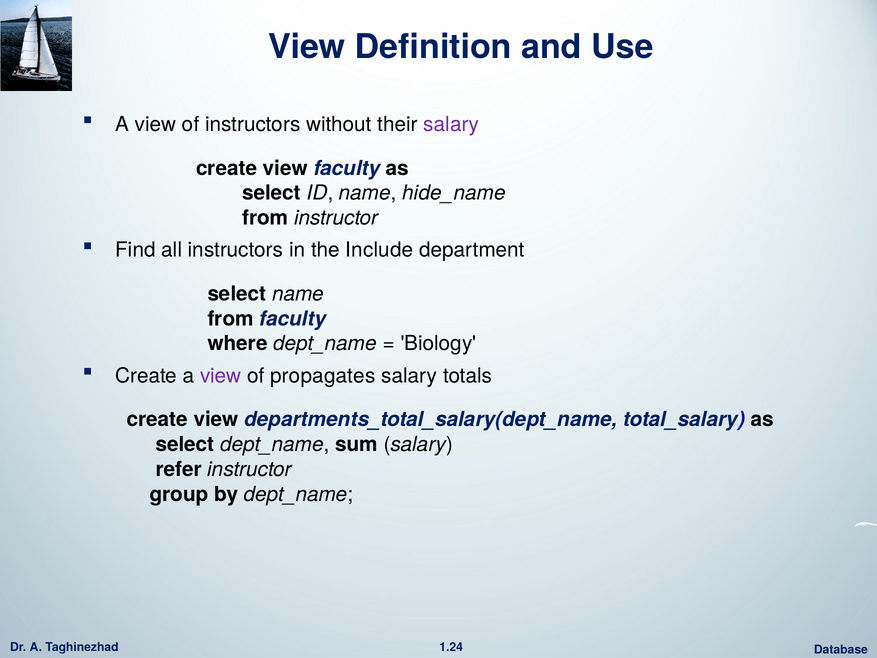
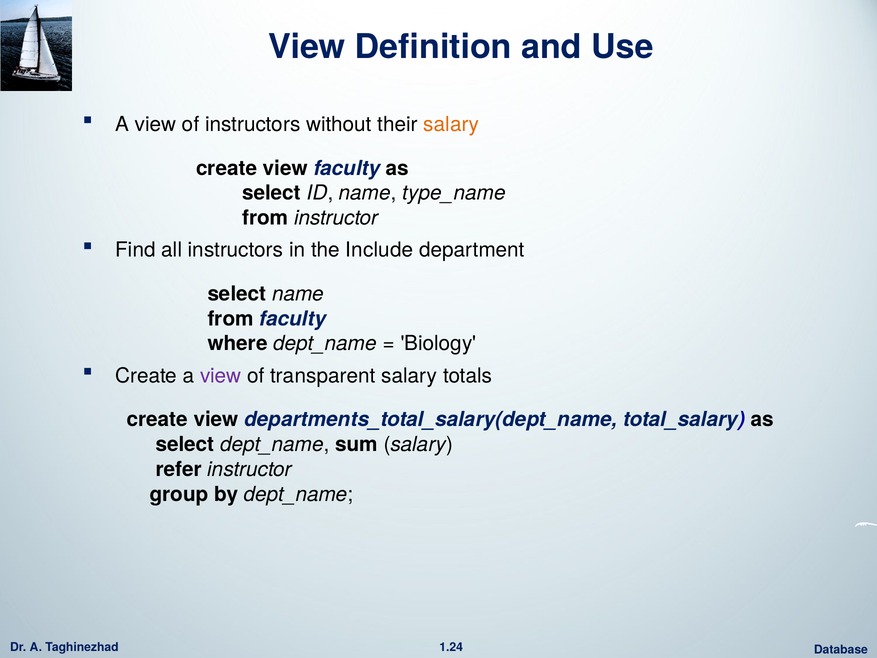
salary at (451, 124) colour: purple -> orange
hide_name: hide_name -> type_name
propagates: propagates -> transparent
